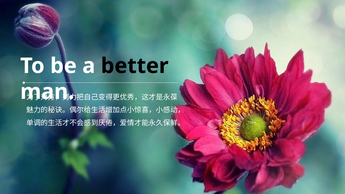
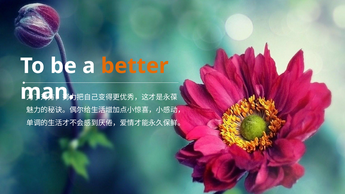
better colour: black -> orange
